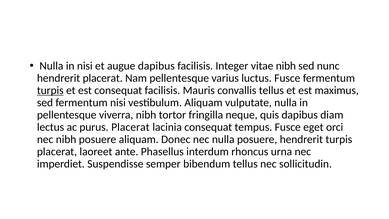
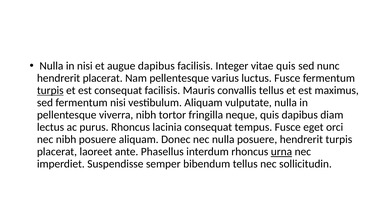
vitae nibh: nibh -> quis
purus Placerat: Placerat -> Rhoncus
urna underline: none -> present
